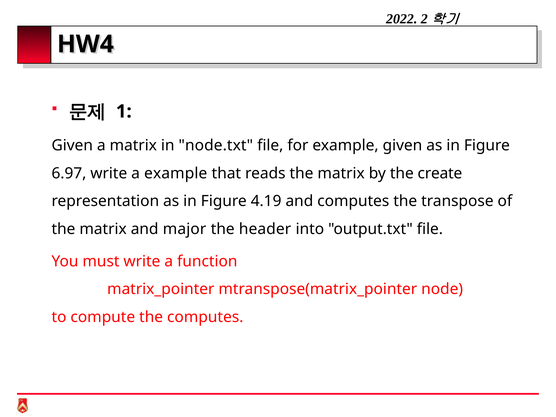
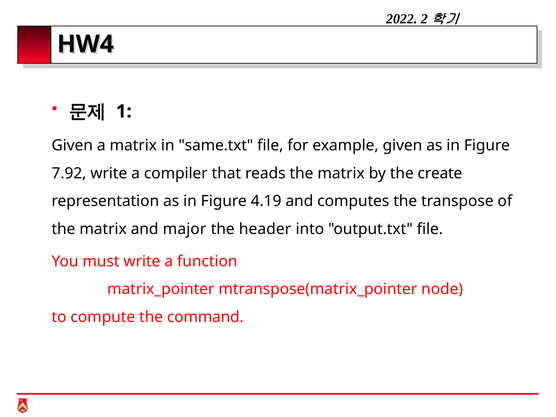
node.txt: node.txt -> same.txt
6.97: 6.97 -> 7.92
a example: example -> compiler
the computes: computes -> command
